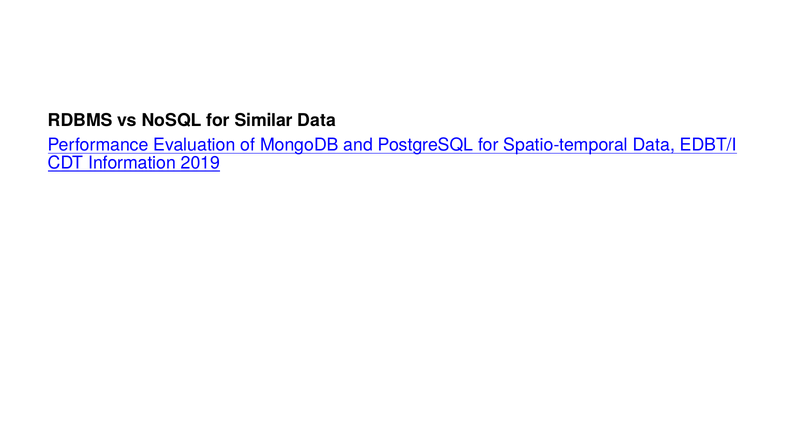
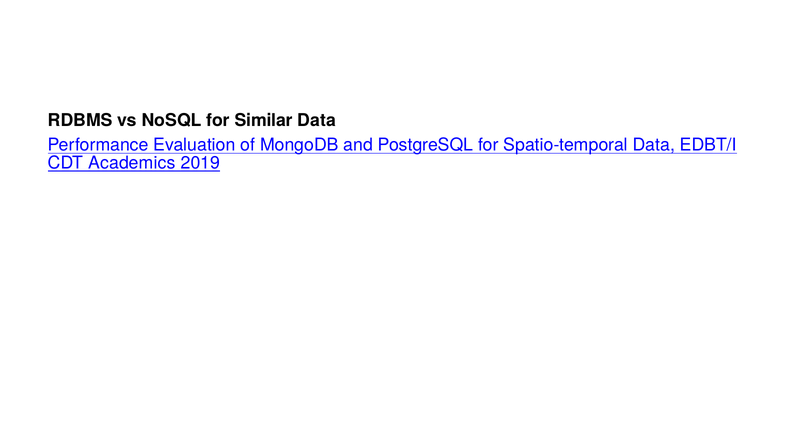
Information: Information -> Academics
